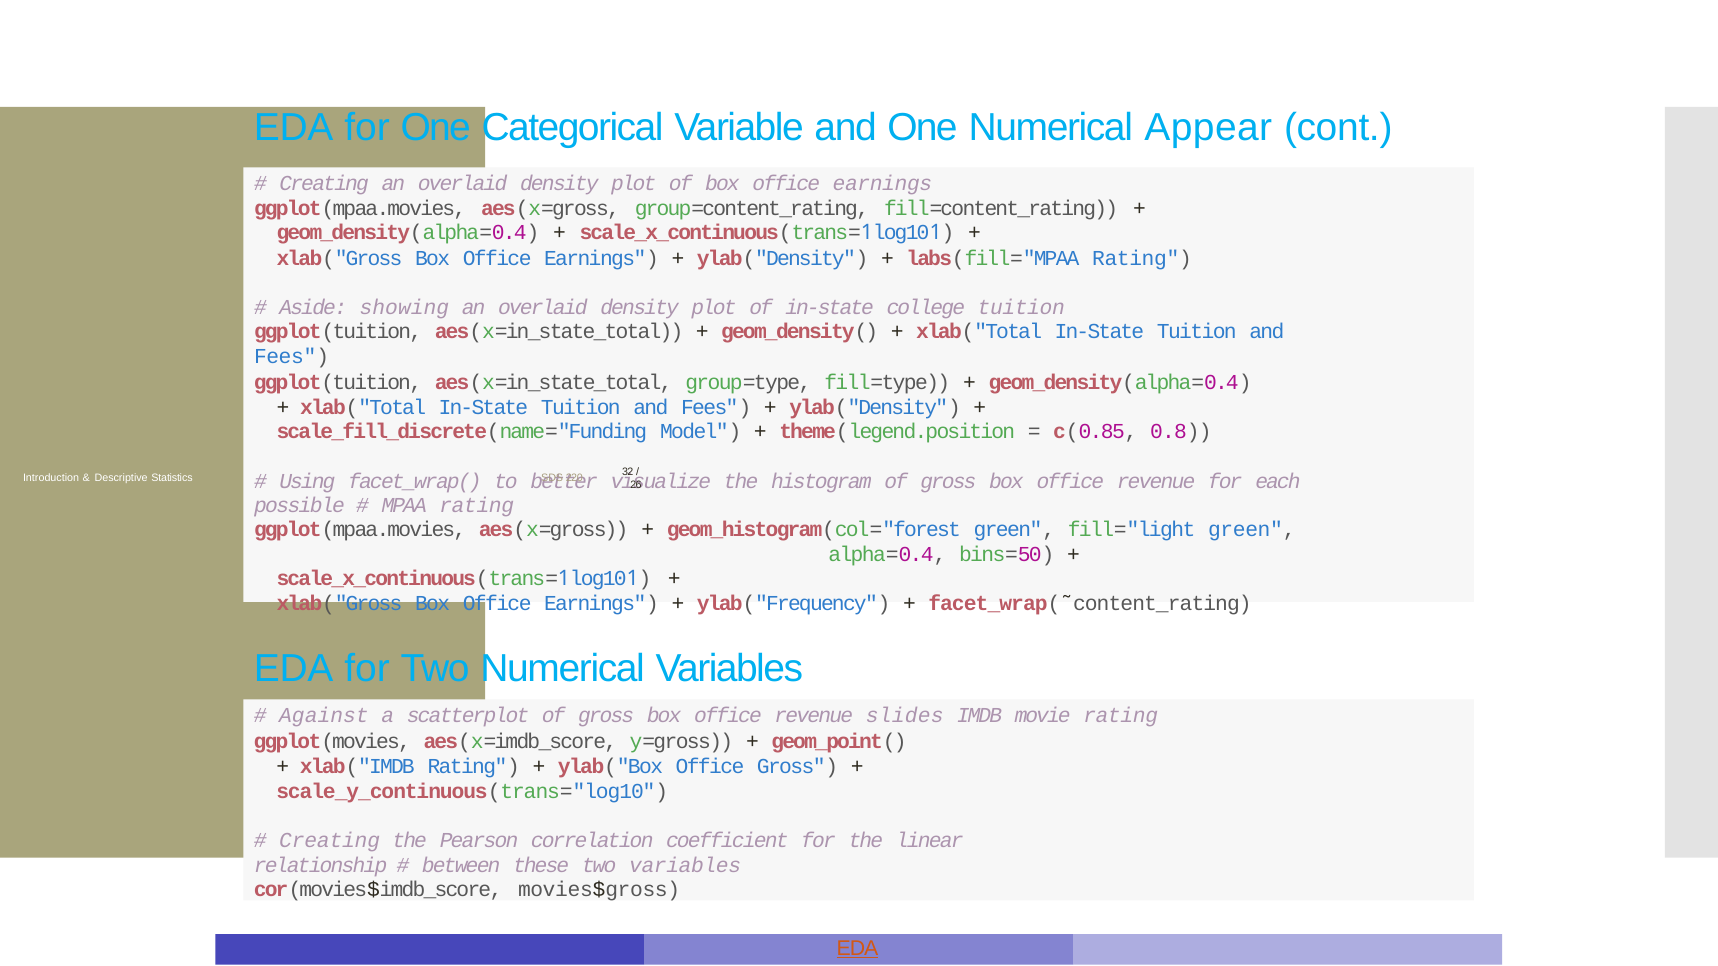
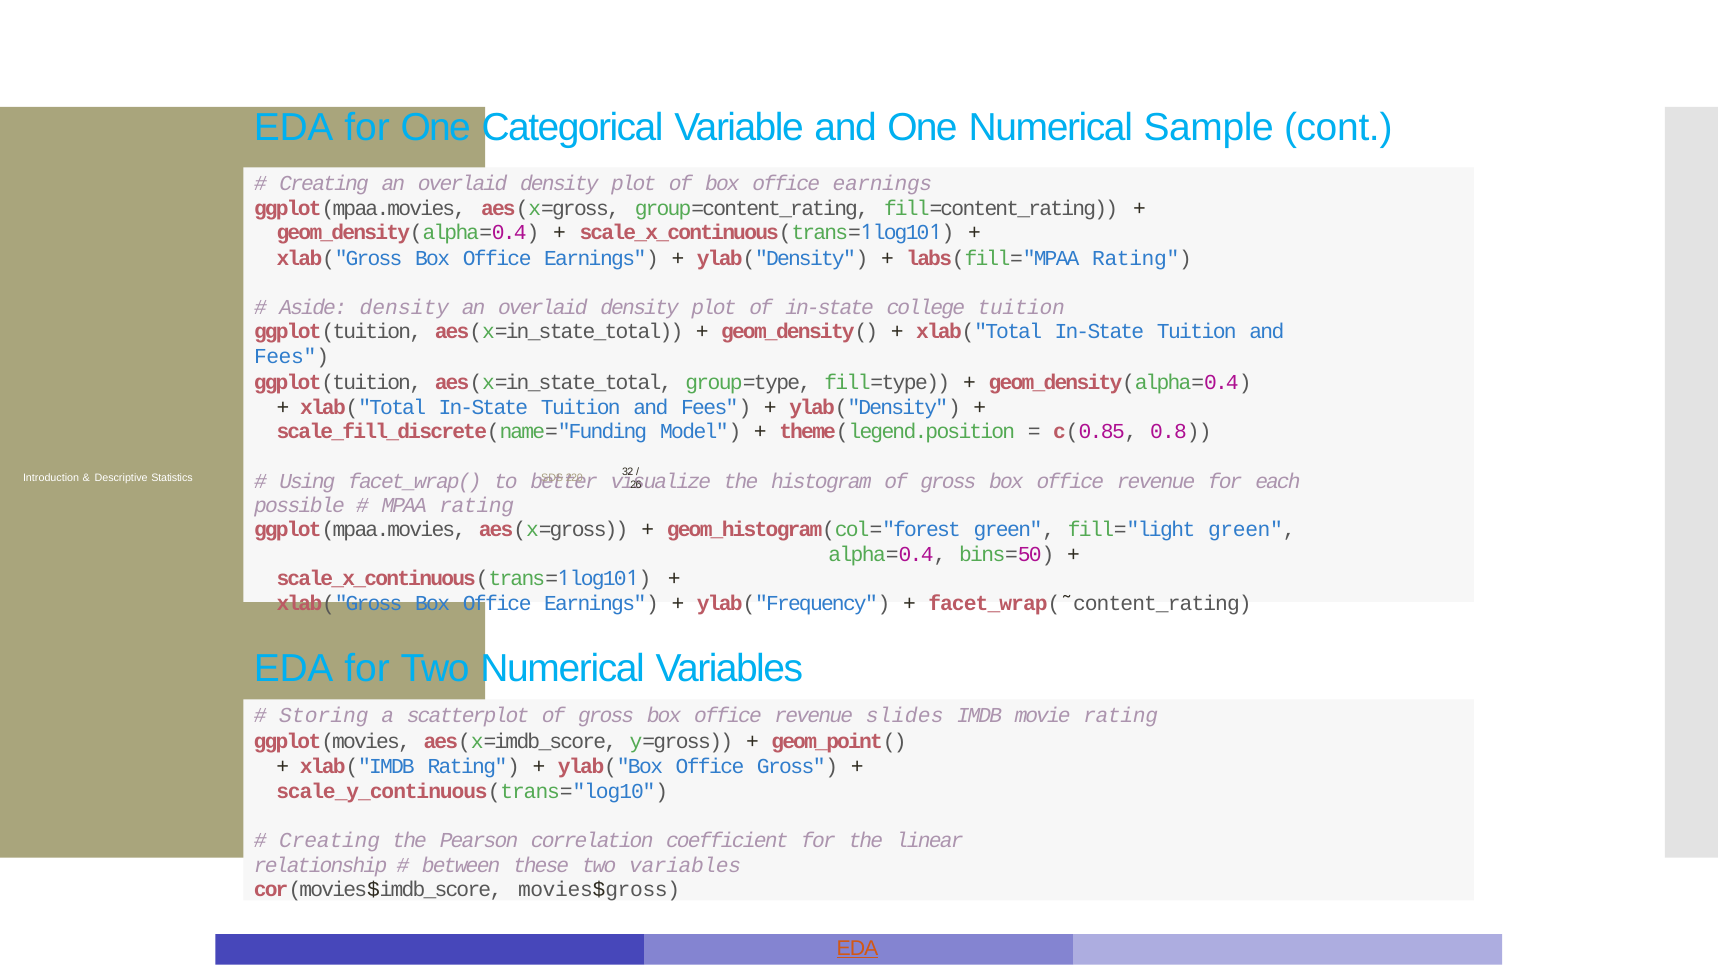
Appear: Appear -> Sample
Aside showing: showing -> density
Against: Against -> Storing
